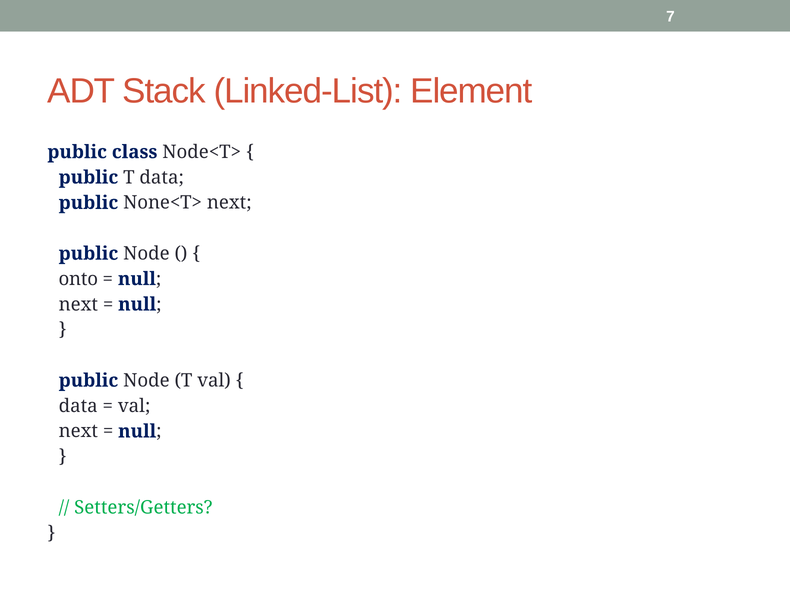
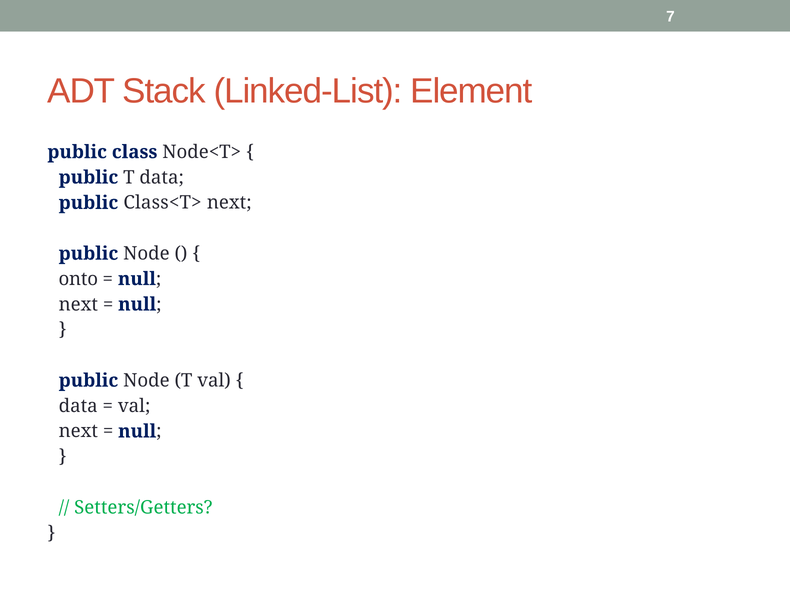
None<T>: None<T> -> Class<T>
